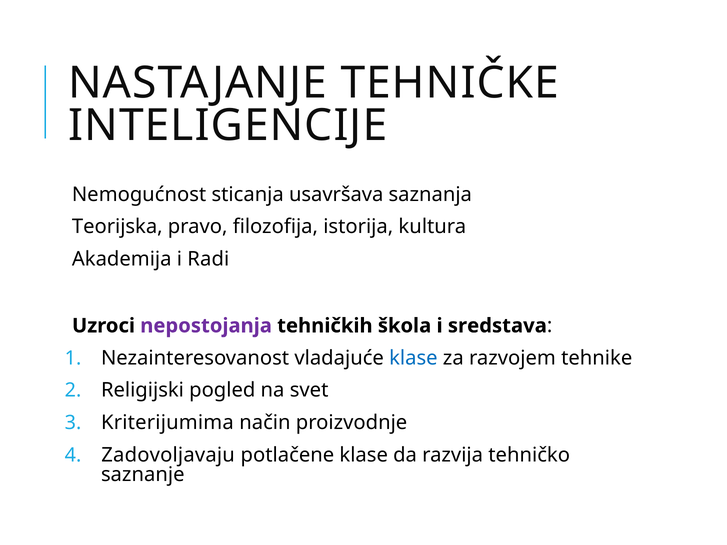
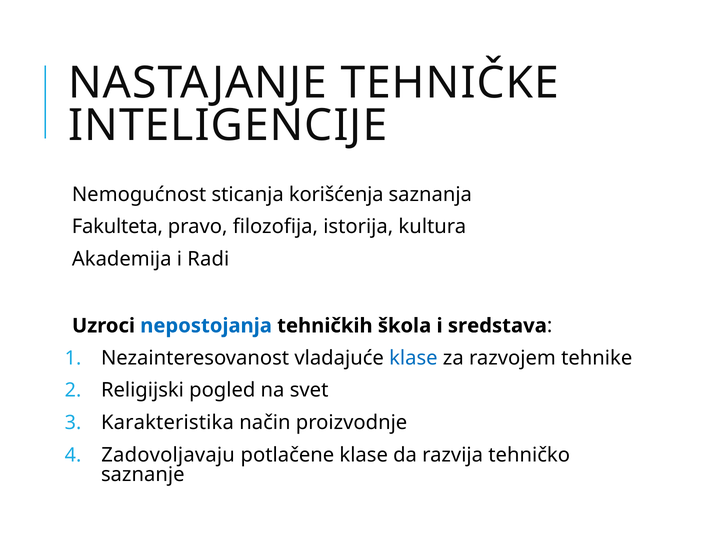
usavršava: usavršava -> korišćenja
Teorijska: Teorijska -> Fakulteta
nepostojanja colour: purple -> blue
Kriterijumima: Kriterijumima -> Karakteristika
